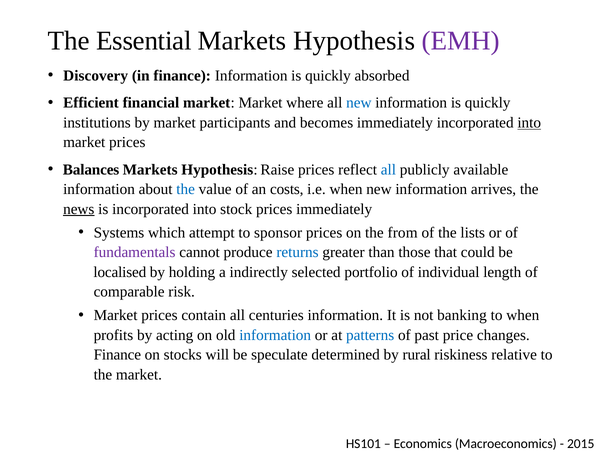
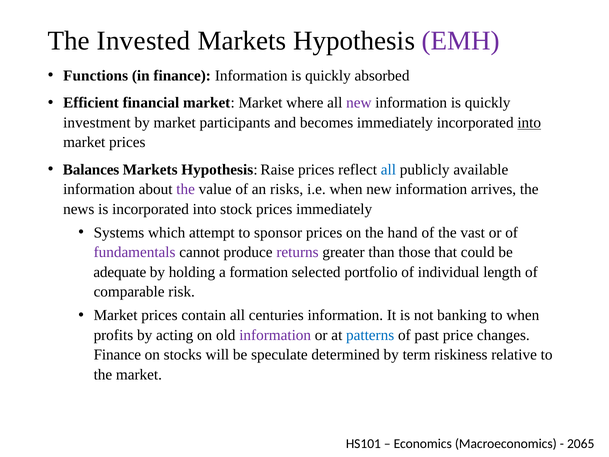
Essential: Essential -> Invested
Discovery: Discovery -> Functions
new at (359, 103) colour: blue -> purple
institutions: institutions -> investment
the at (186, 189) colour: blue -> purple
costs: costs -> risks
news underline: present -> none
from: from -> hand
lists: lists -> vast
returns colour: blue -> purple
localised: localised -> adequate
indirectly: indirectly -> formation
information at (275, 335) colour: blue -> purple
rural: rural -> term
2015: 2015 -> 2065
